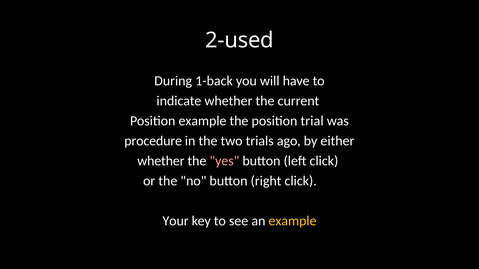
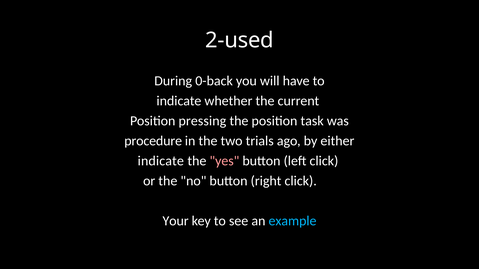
1-back: 1-back -> 0-back
Position example: example -> pressing
trial: trial -> task
whether at (161, 161): whether -> indicate
example at (292, 221) colour: yellow -> light blue
